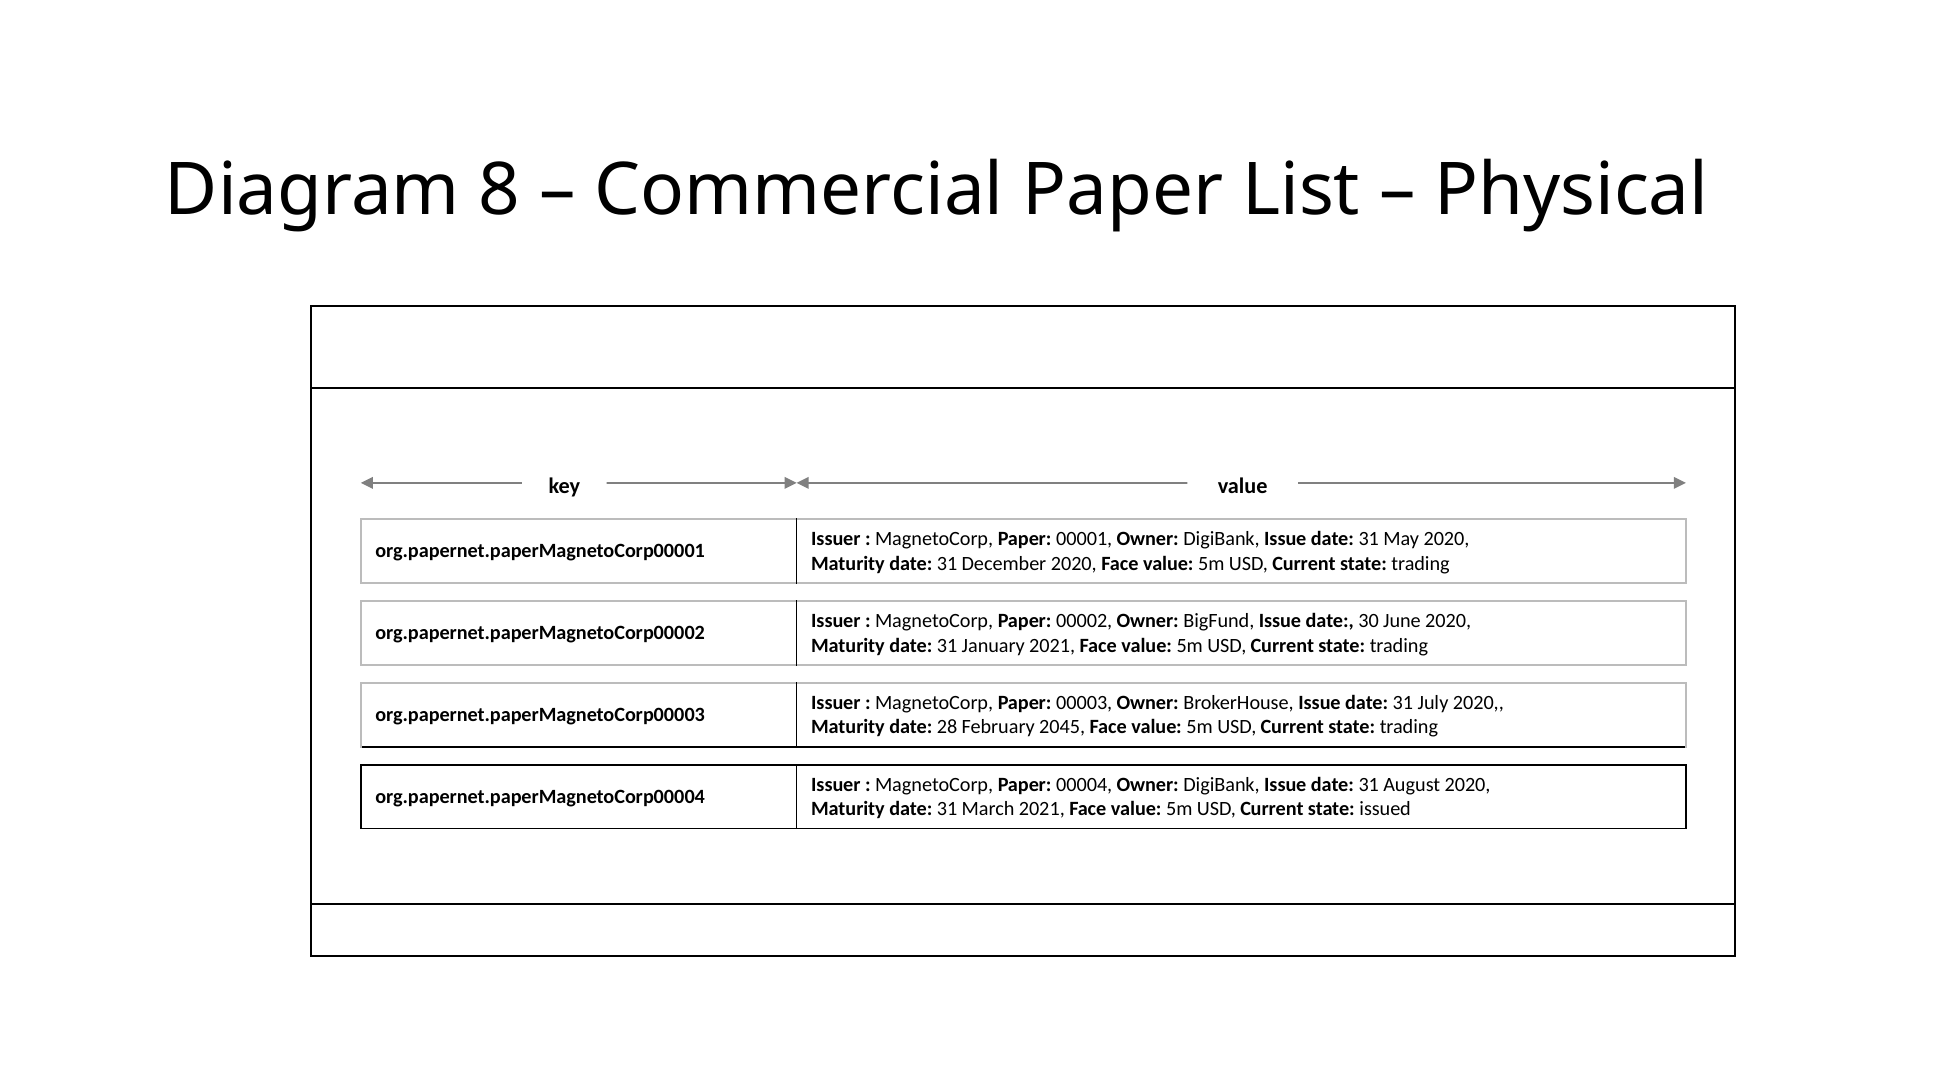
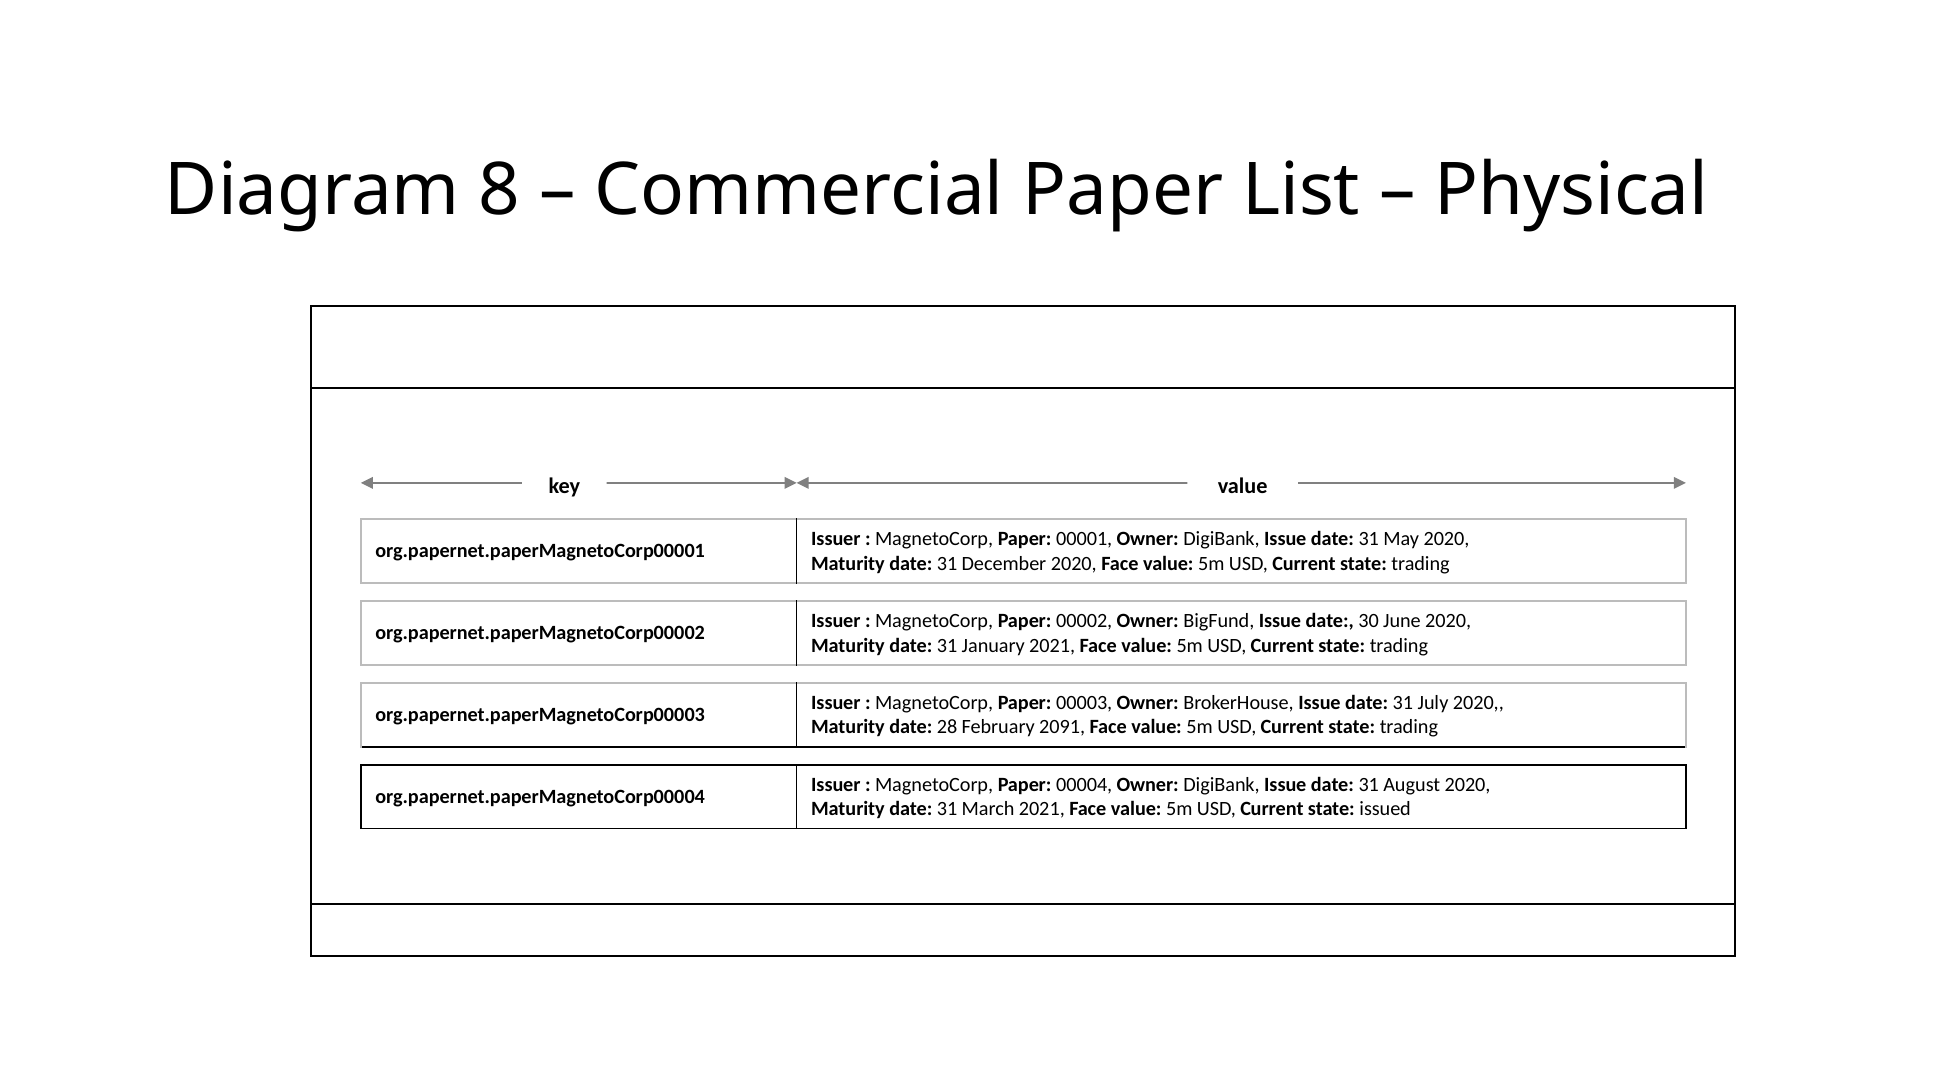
2045: 2045 -> 2091
